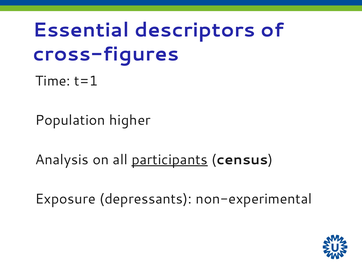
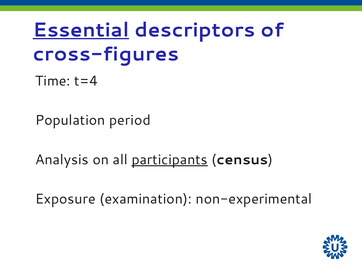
Essential underline: none -> present
t=1: t=1 -> t=4
higher: higher -> period
depressants: depressants -> examination
